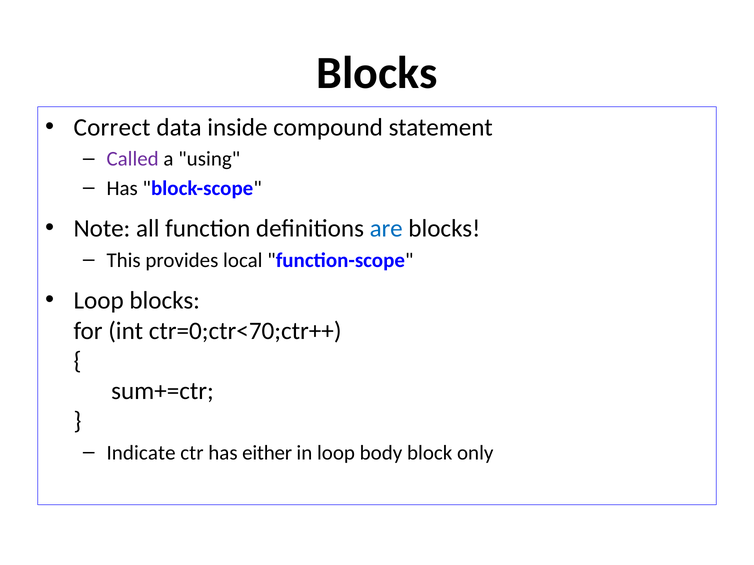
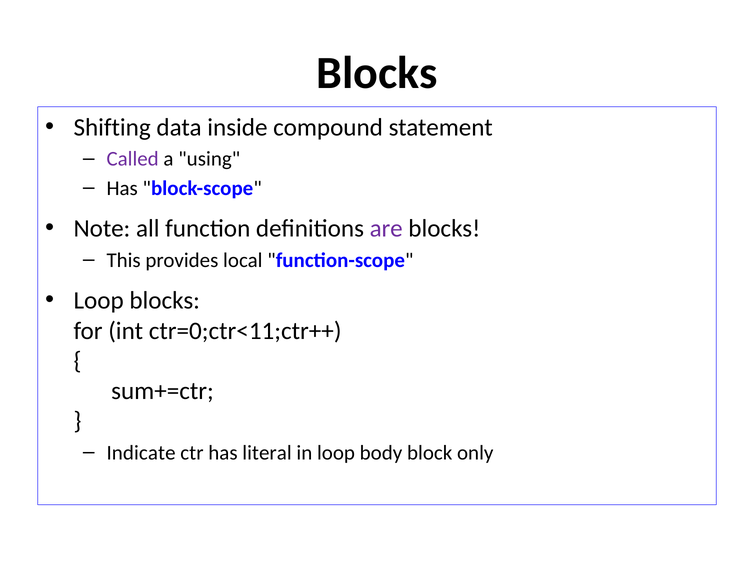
Correct: Correct -> Shifting
are colour: blue -> purple
ctr=0;ctr<70;ctr++: ctr=0;ctr<70;ctr++ -> ctr=0;ctr<11;ctr++
either: either -> literal
